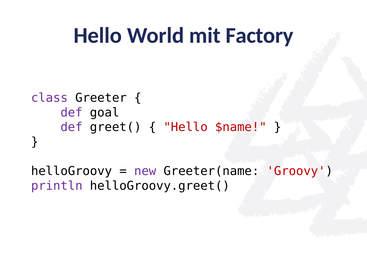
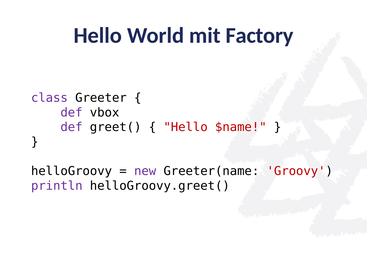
goal: goal -> vbox
